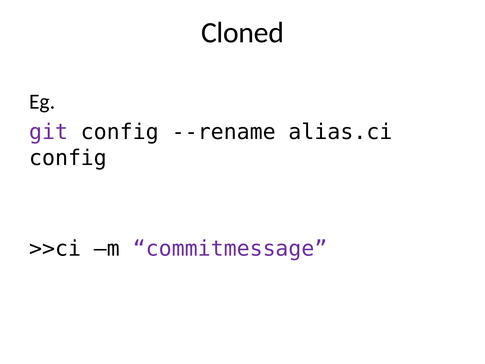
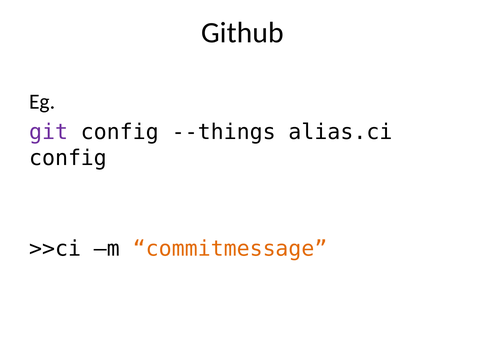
Cloned: Cloned -> Github
--rename: --rename -> --things
commitmessage colour: purple -> orange
